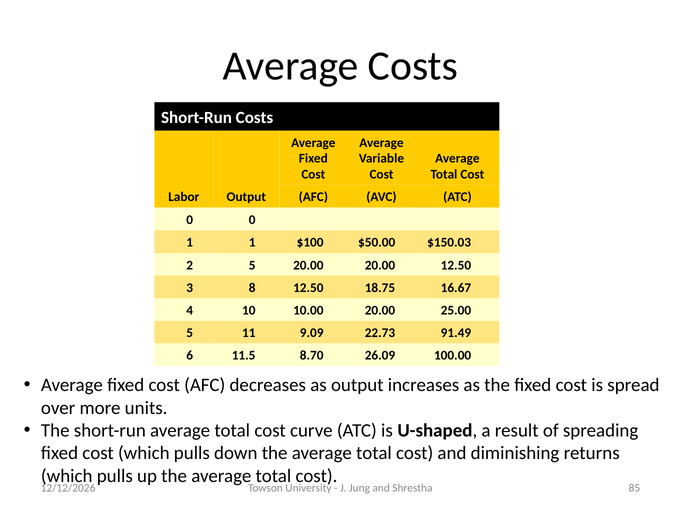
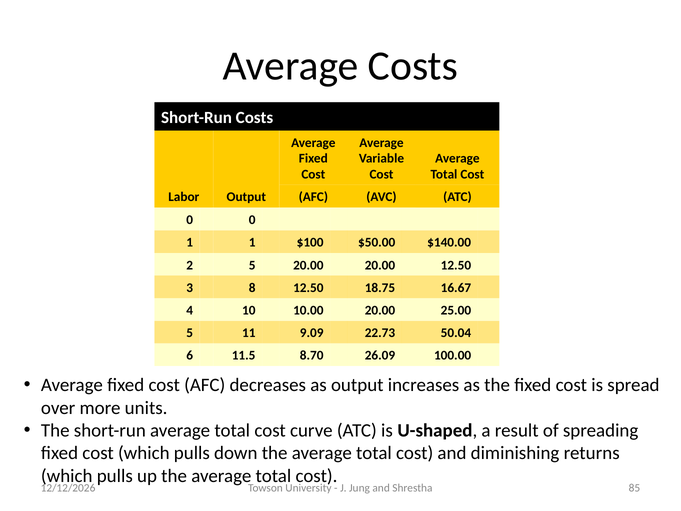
$150.03: $150.03 -> $140.00
91.49: 91.49 -> 50.04
